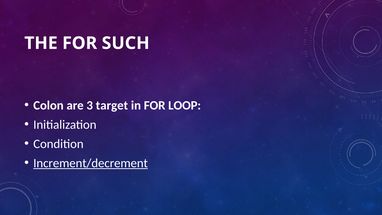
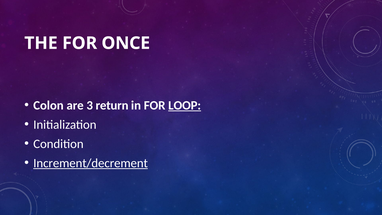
SUCH: SUCH -> ONCE
target: target -> return
LOOP underline: none -> present
